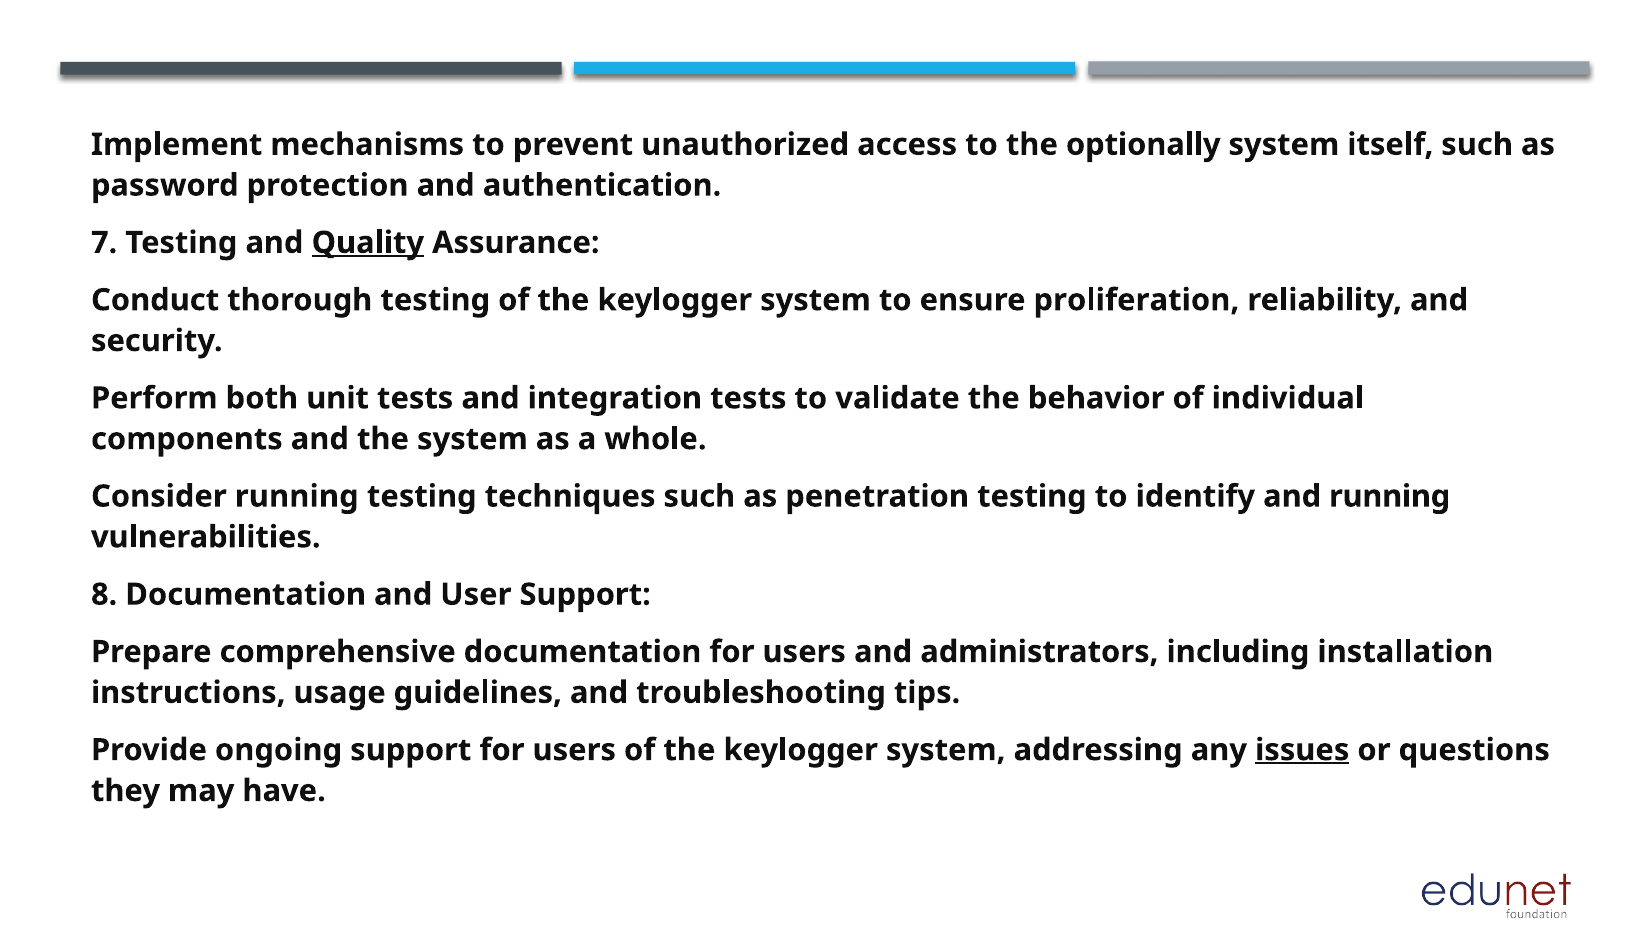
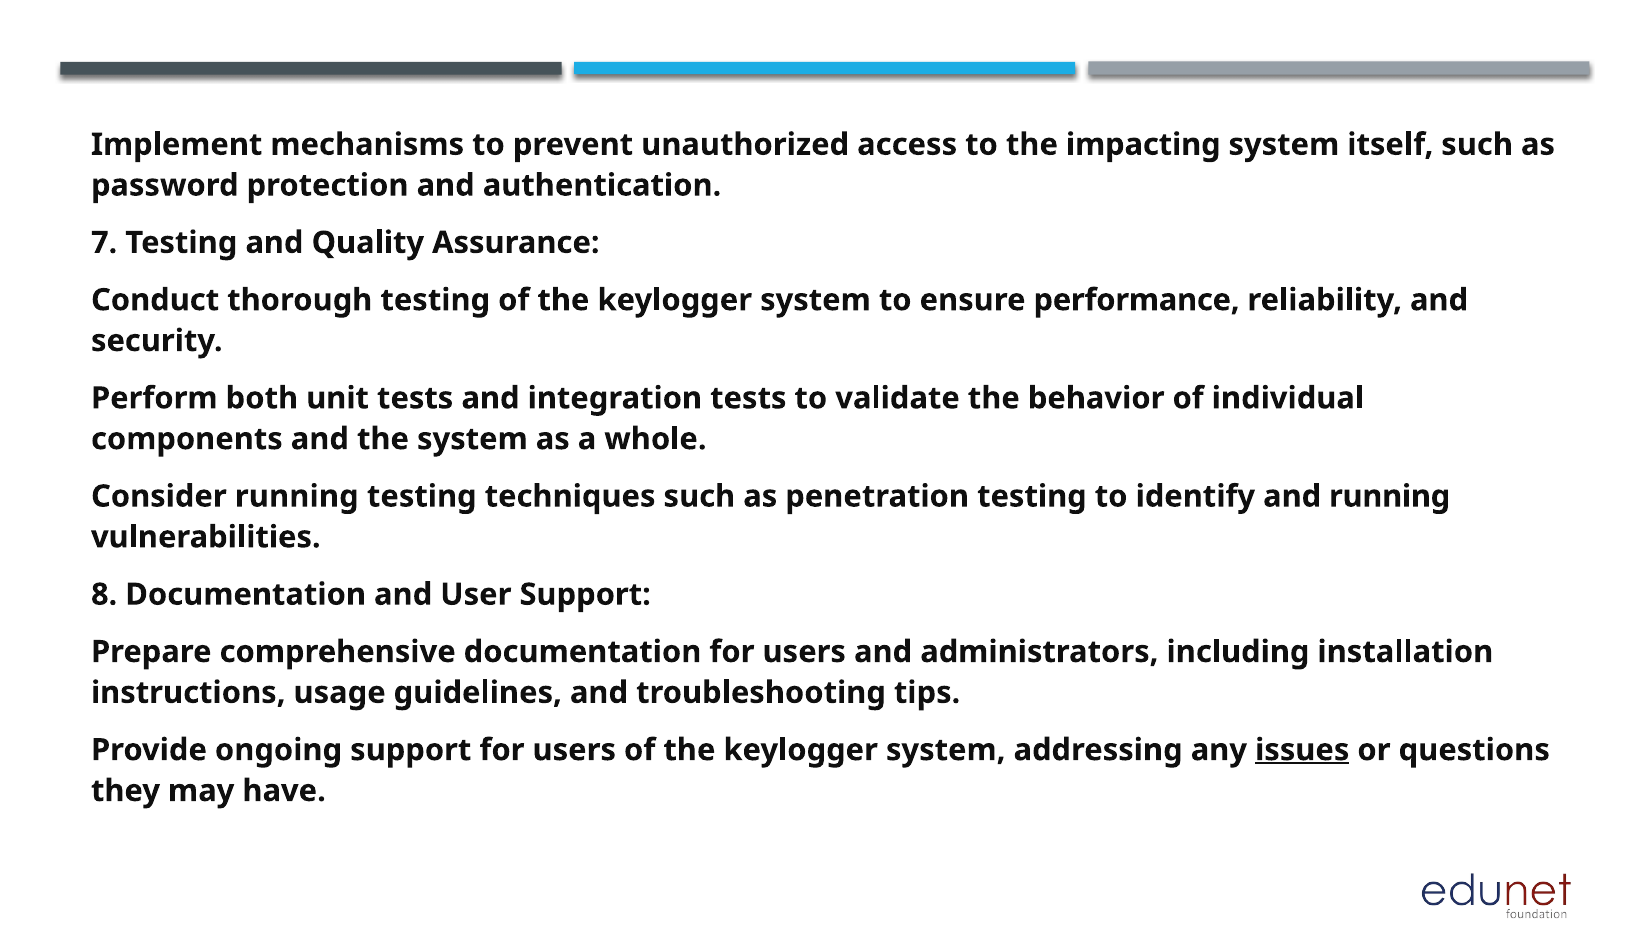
optionally: optionally -> impacting
Quality underline: present -> none
proliferation: proliferation -> performance
